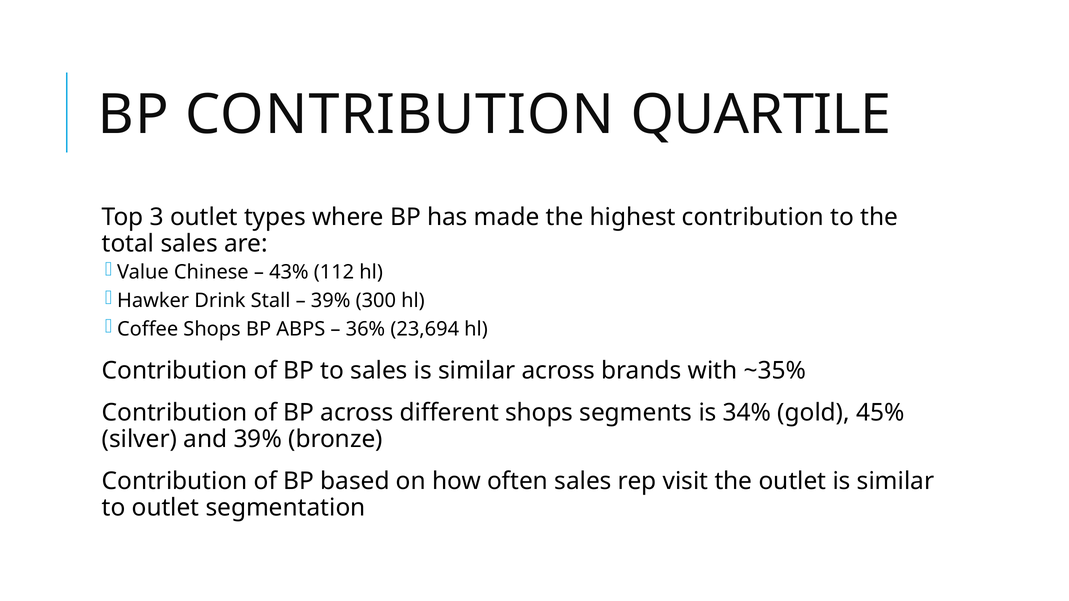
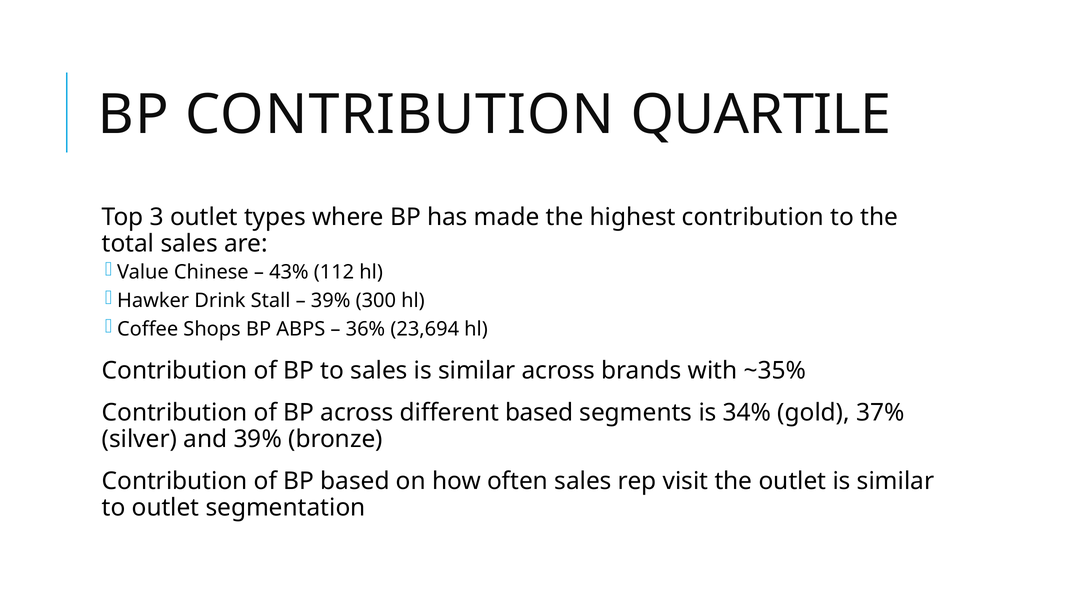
different shops: shops -> based
45%: 45% -> 37%
